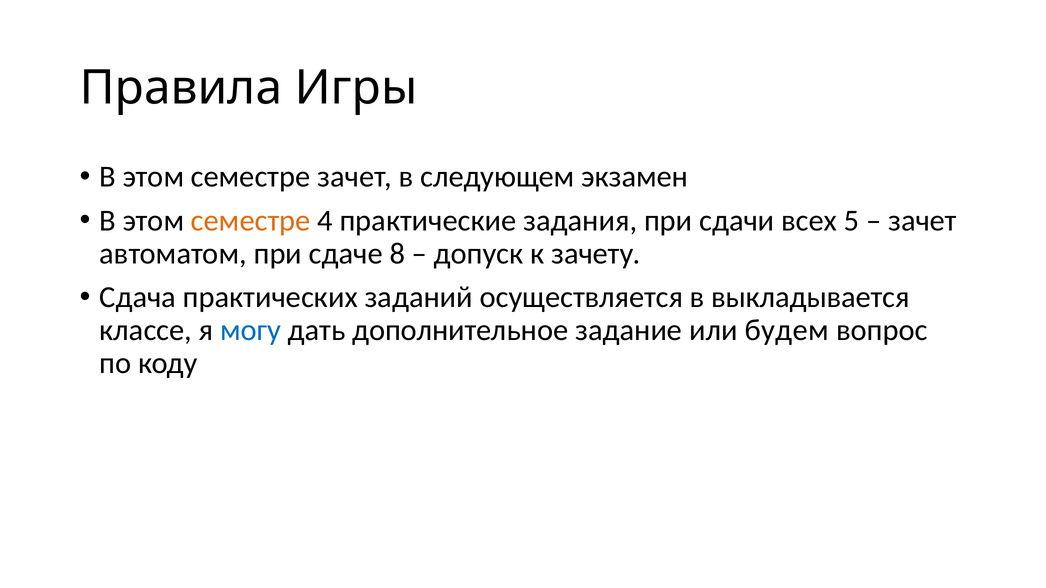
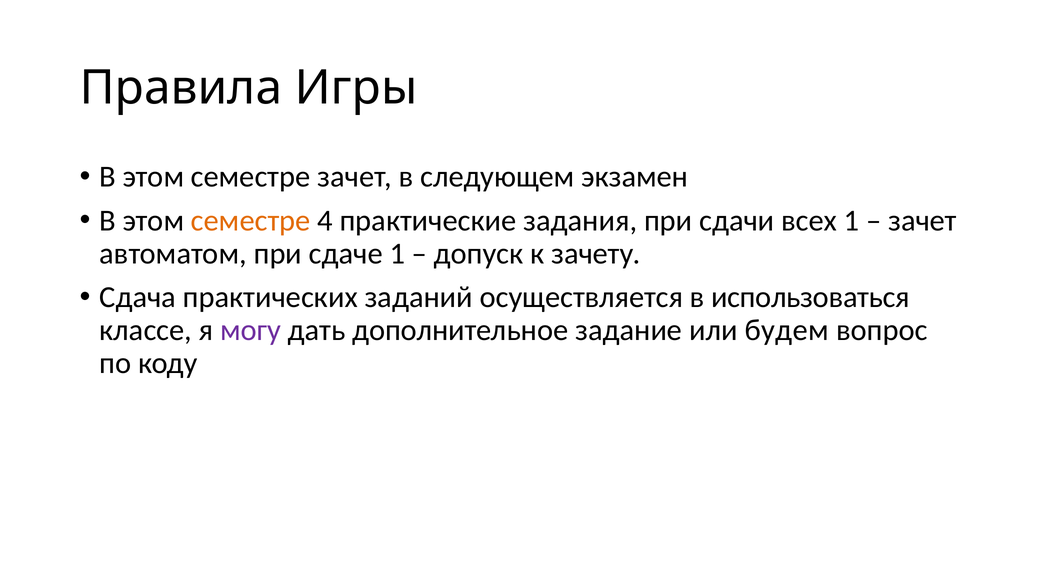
всех 5: 5 -> 1
сдаче 8: 8 -> 1
выкладывается: выкладывается -> использоваться
могу colour: blue -> purple
